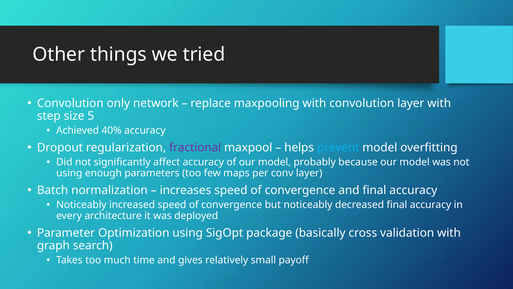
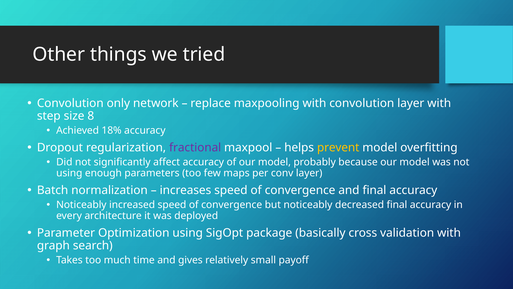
5: 5 -> 8
40%: 40% -> 18%
prevent colour: light blue -> yellow
